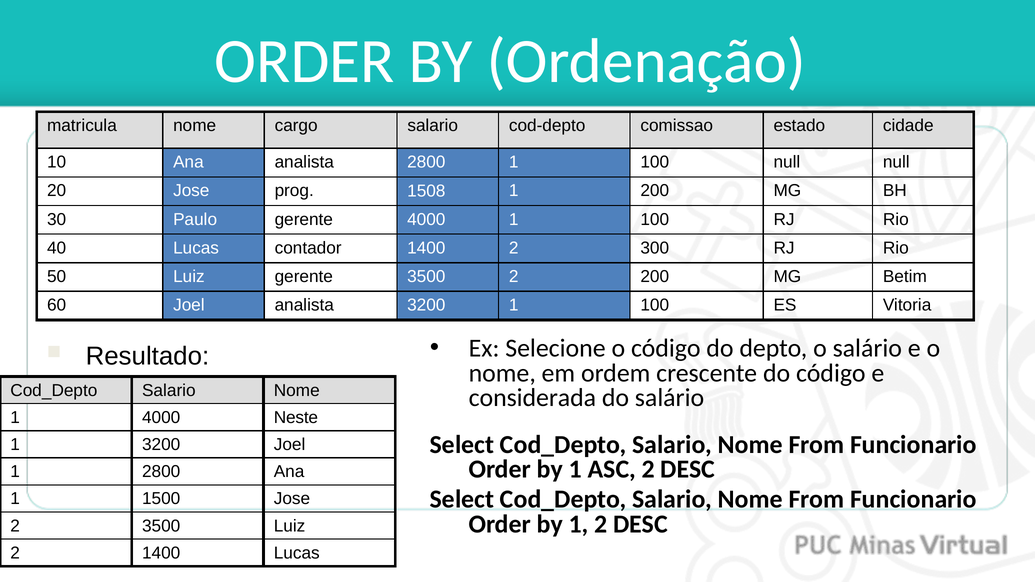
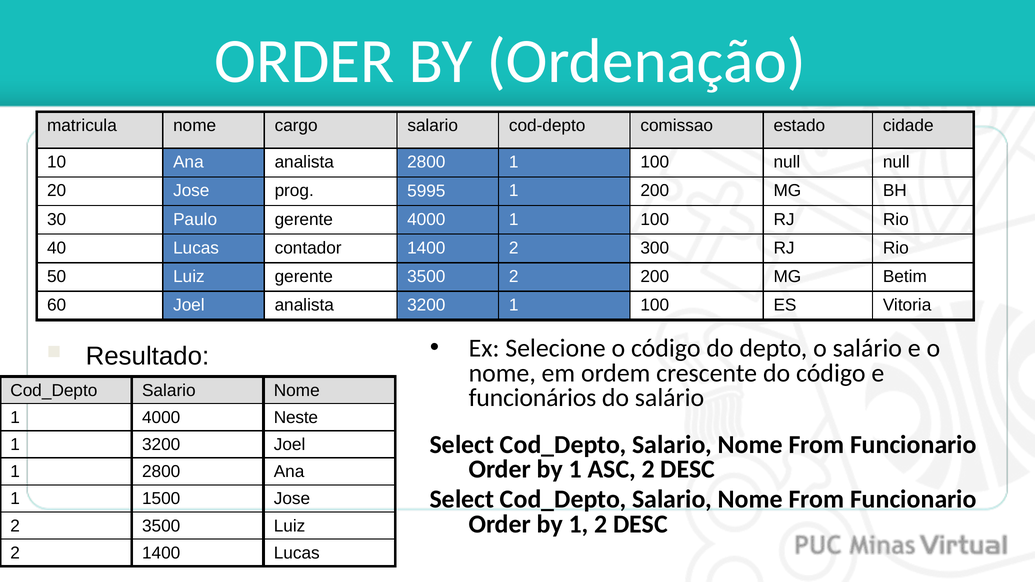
1508: 1508 -> 5995
considerada: considerada -> funcionários
